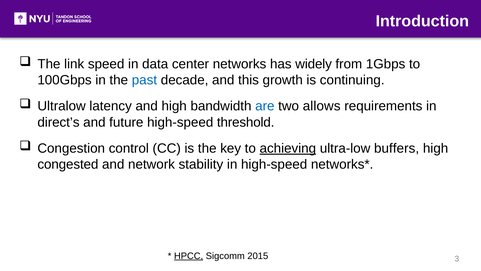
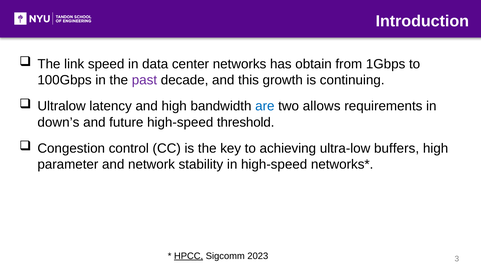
widely: widely -> obtain
past colour: blue -> purple
direct’s: direct’s -> down’s
achieving underline: present -> none
congested: congested -> parameter
2015: 2015 -> 2023
